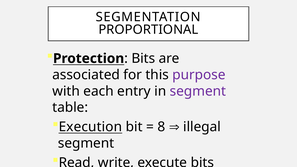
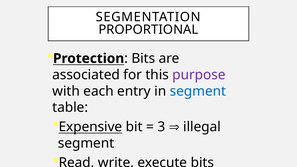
segment at (198, 91) colour: purple -> blue
Execution: Execution -> Expensive
8: 8 -> 3
